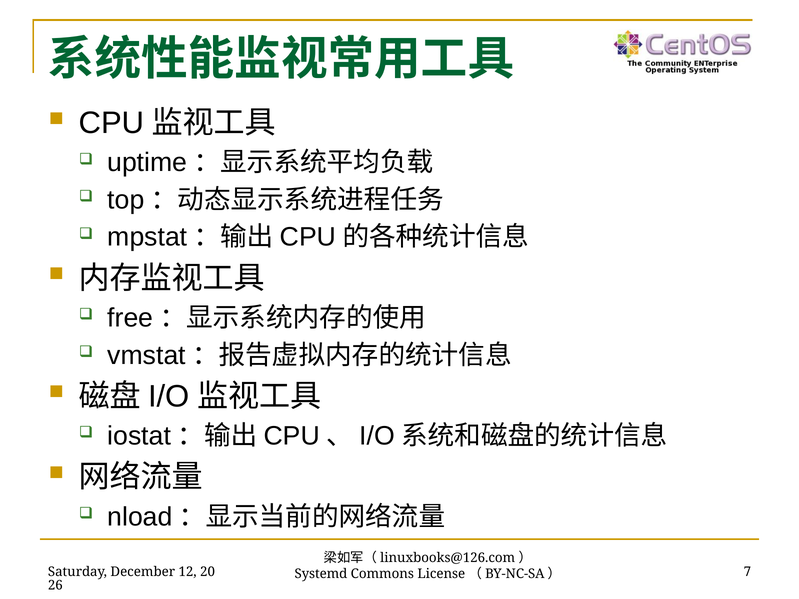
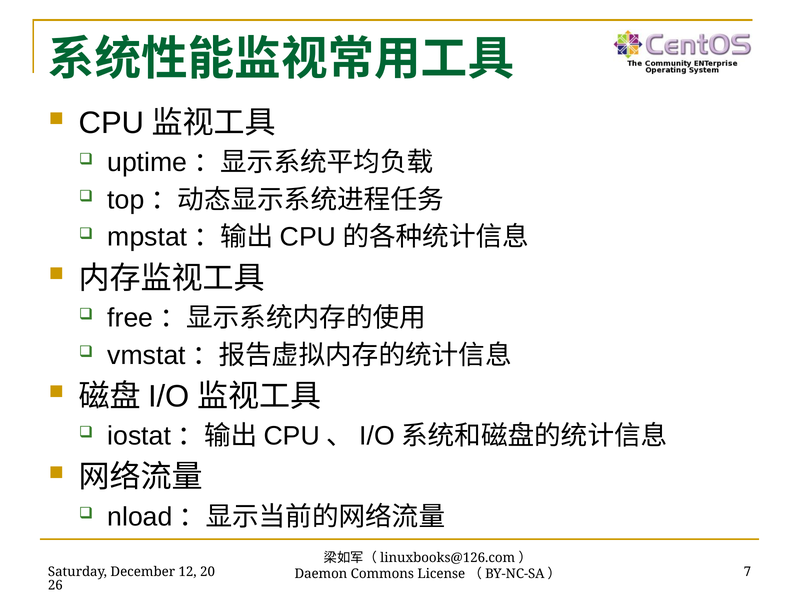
Systemd: Systemd -> Daemon
